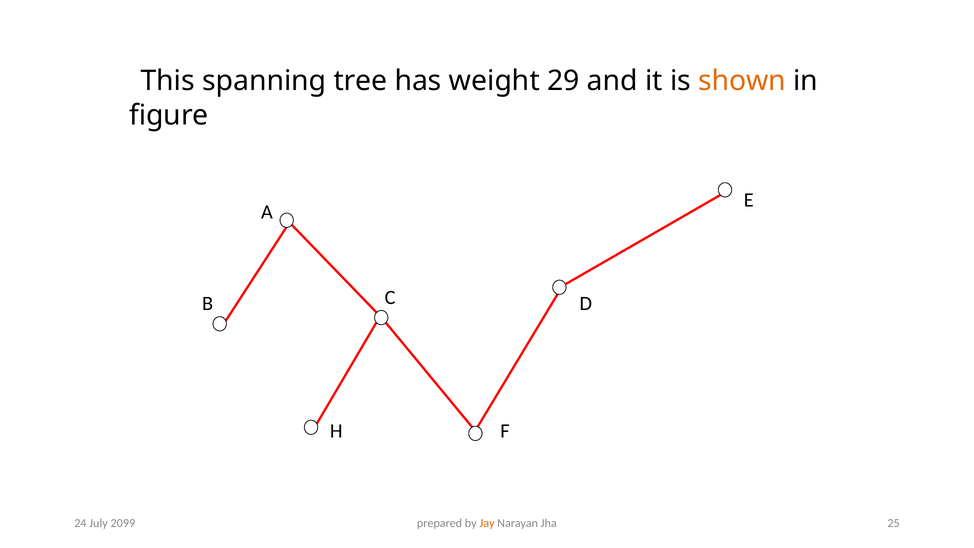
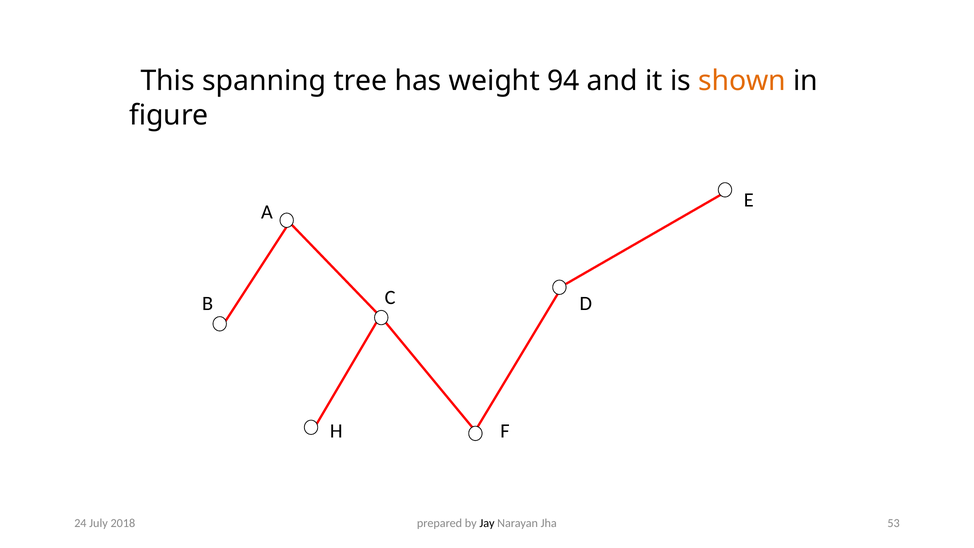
29: 29 -> 94
Jay colour: orange -> black
25: 25 -> 53
2099: 2099 -> 2018
